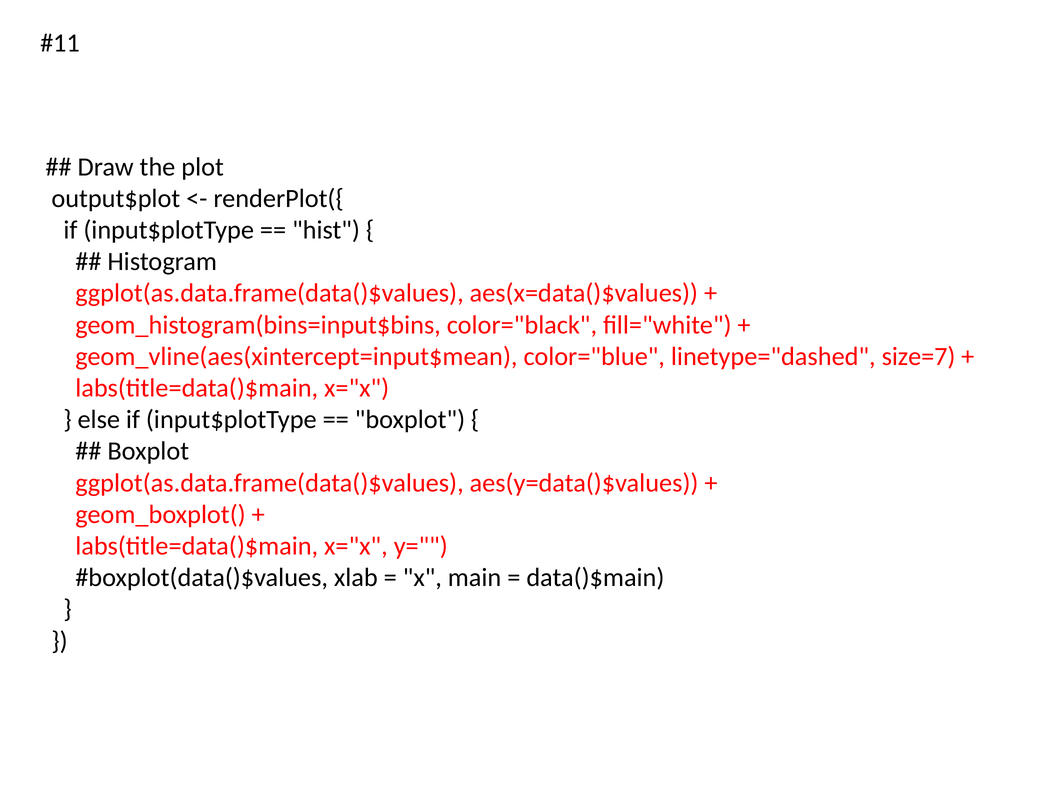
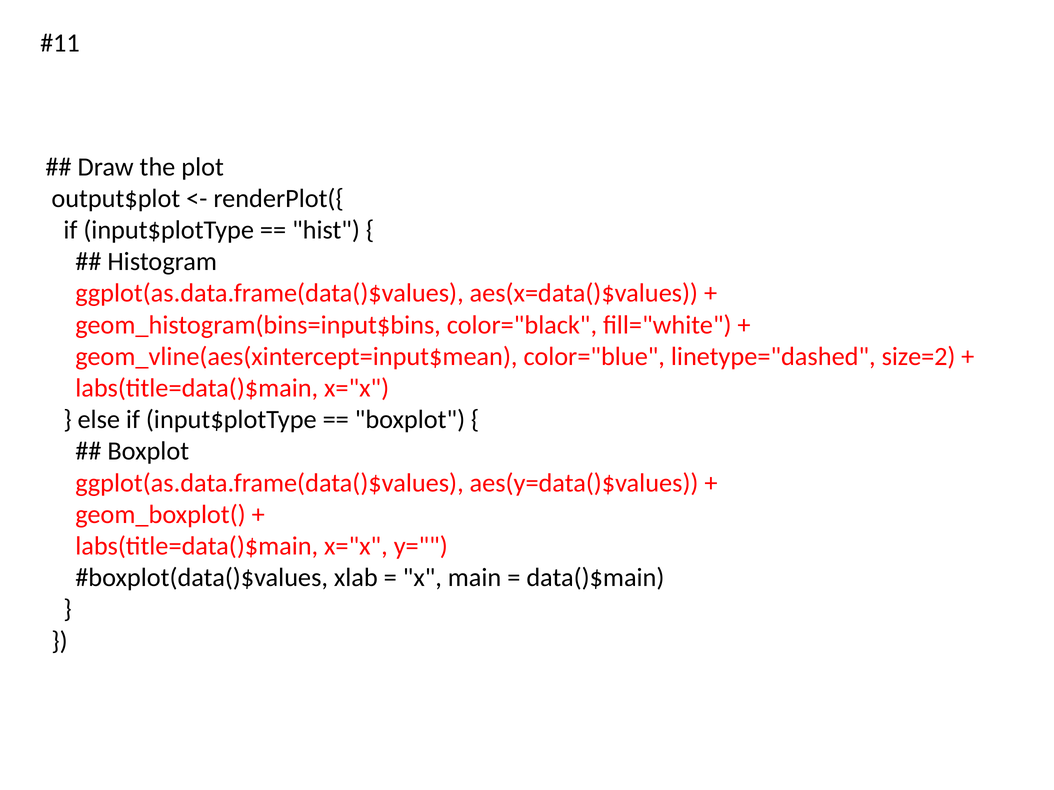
size=7: size=7 -> size=2
